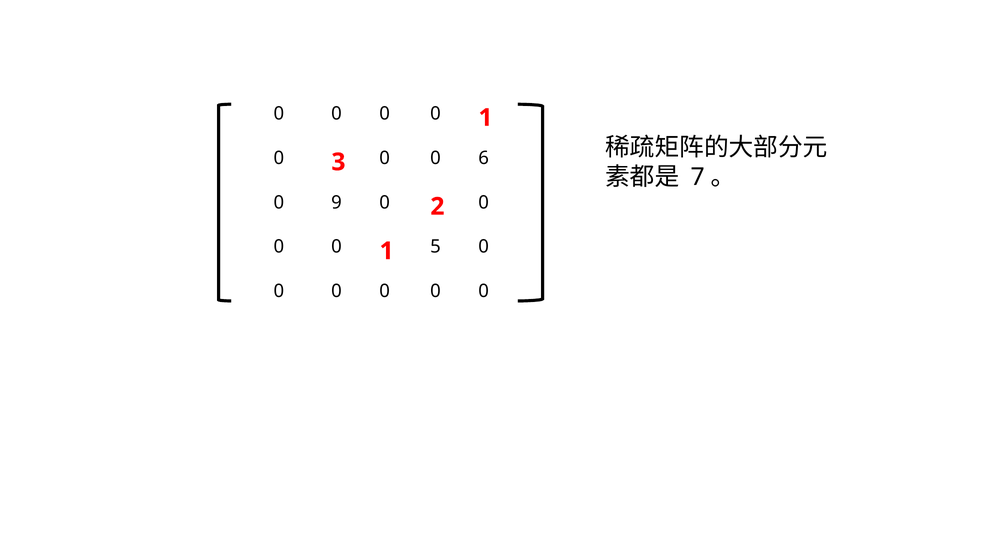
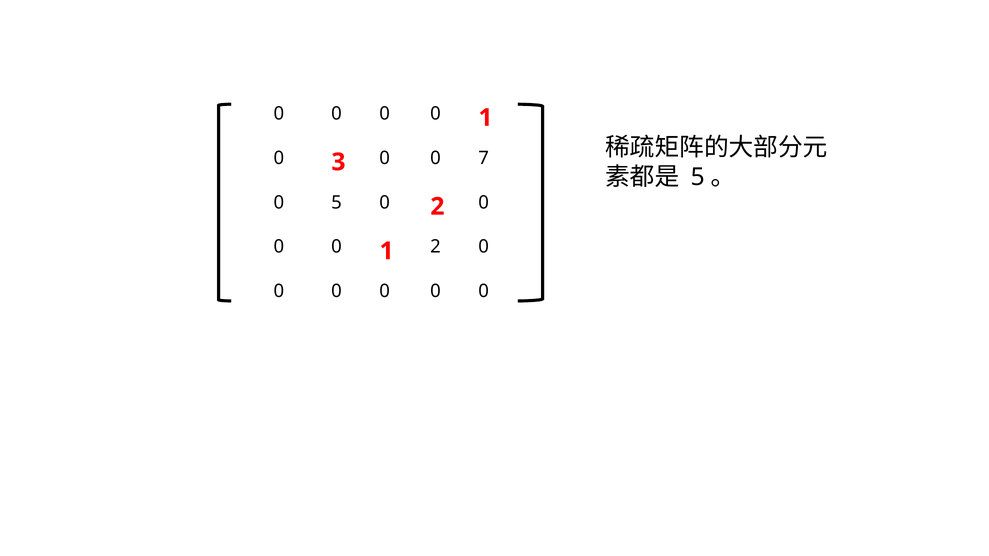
6: 6 -> 7
7 at (698, 177): 7 -> 5
0 9: 9 -> 5
1 5: 5 -> 2
